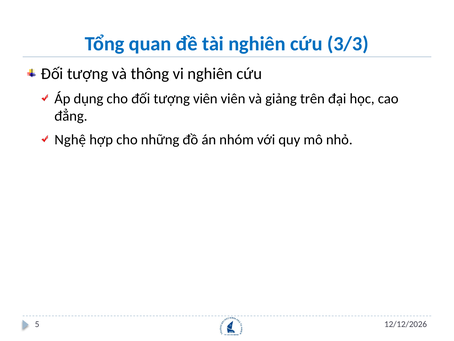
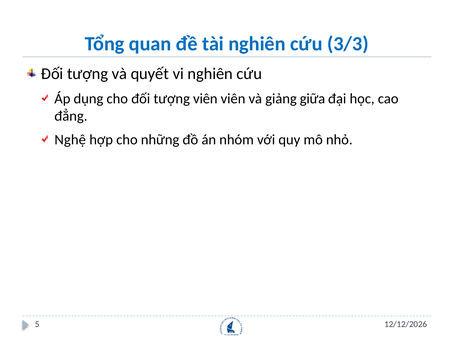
thông: thông -> quyết
trên: trên -> giữa
